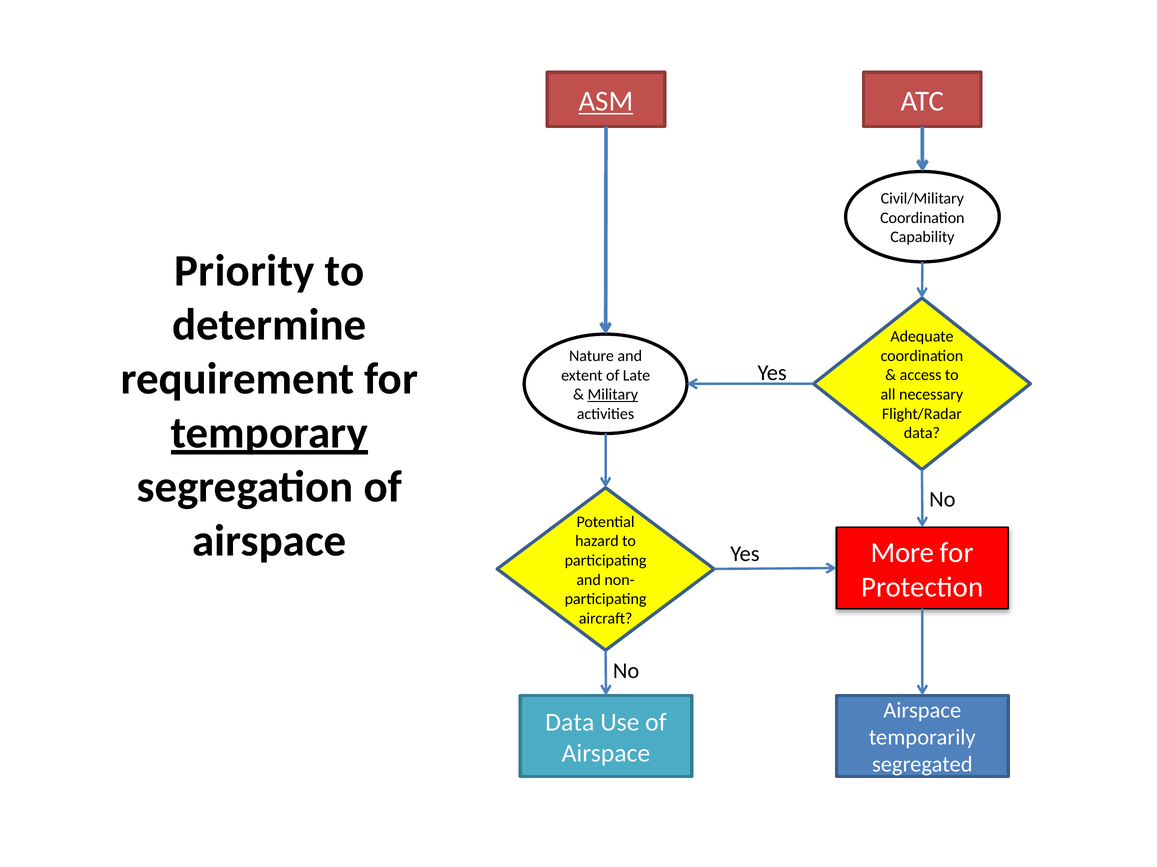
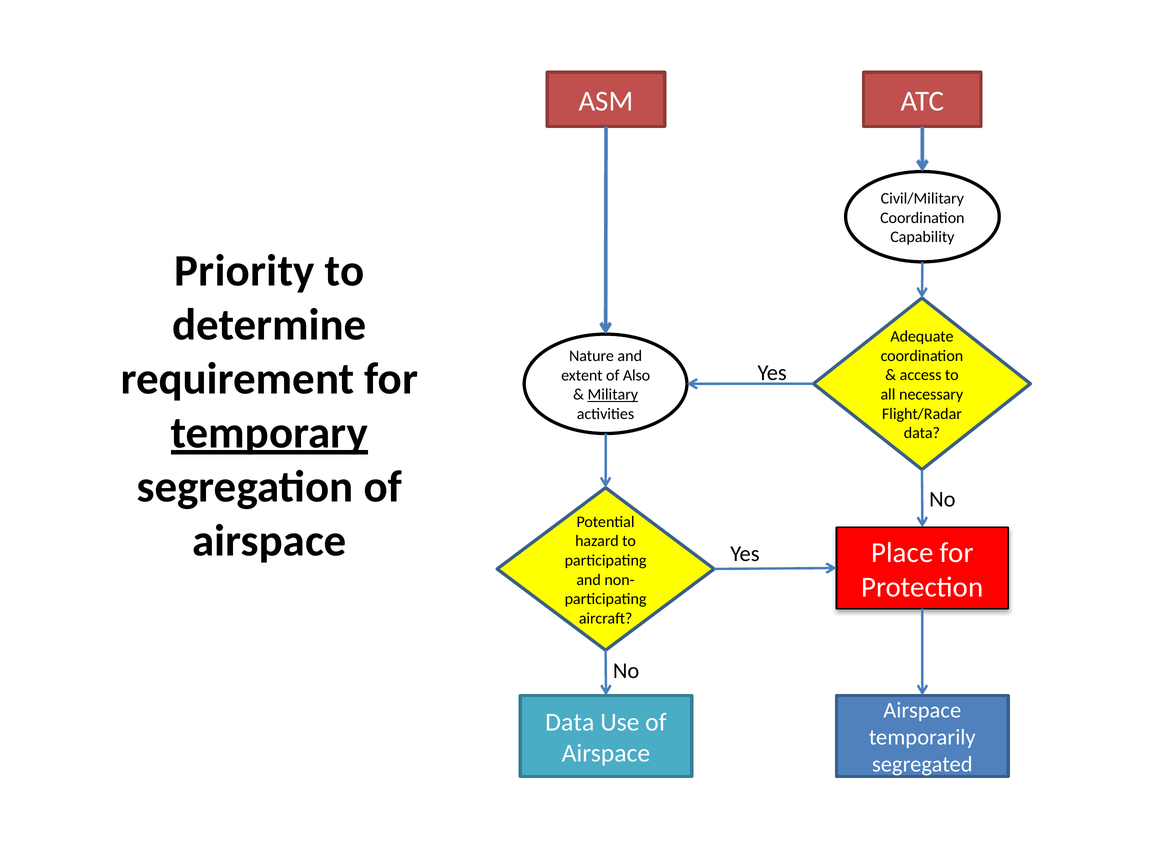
ASM underline: present -> none
Late: Late -> Also
More: More -> Place
